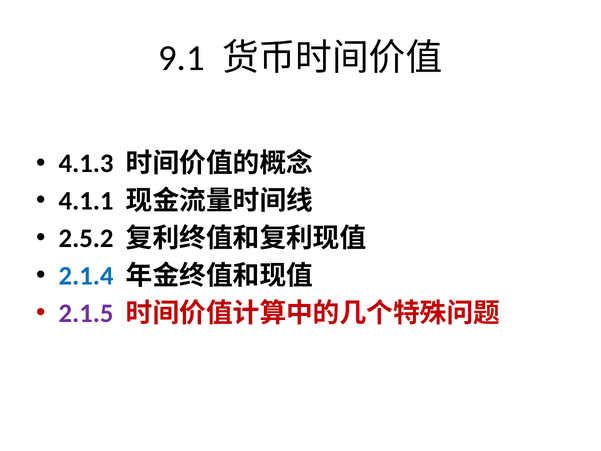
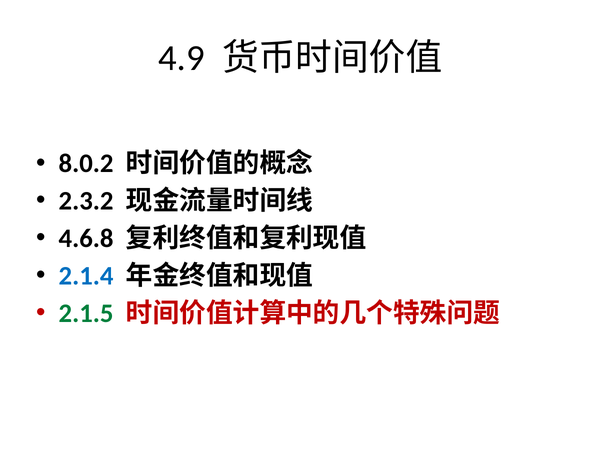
9.1: 9.1 -> 4.9
4.1.3: 4.1.3 -> 8.0.2
4.1.1: 4.1.1 -> 2.3.2
2.5.2: 2.5.2 -> 4.6.8
2.1.5 colour: purple -> green
